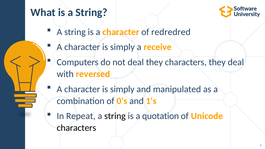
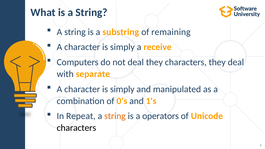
is a character: character -> substring
redredred: redredred -> remaining
reversed: reversed -> separate
string at (115, 116) colour: black -> orange
quotation: quotation -> operators
